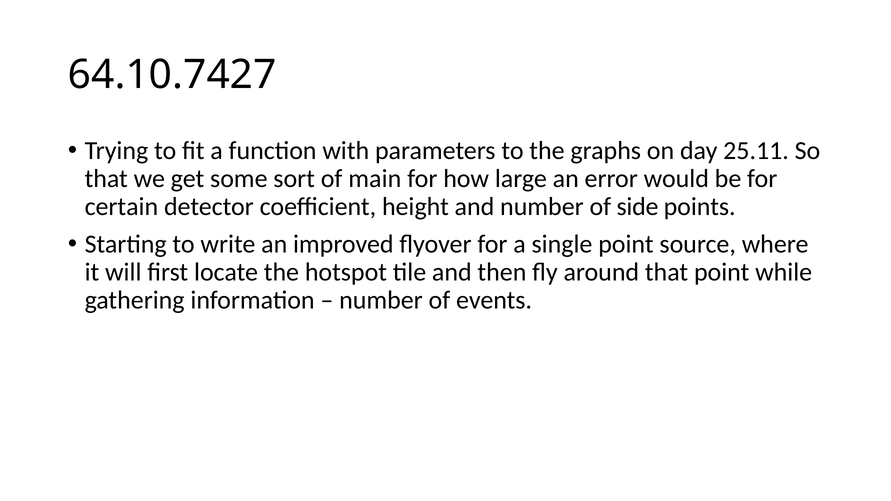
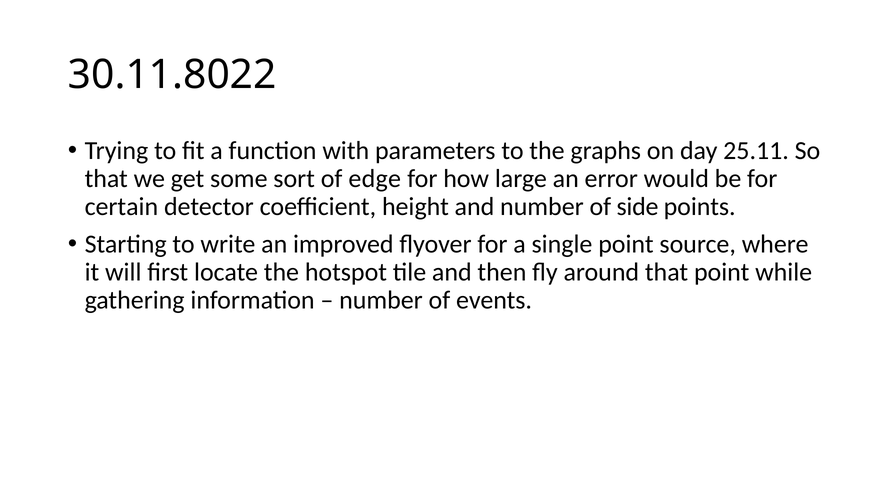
64.10.7427: 64.10.7427 -> 30.11.8022
main: main -> edge
